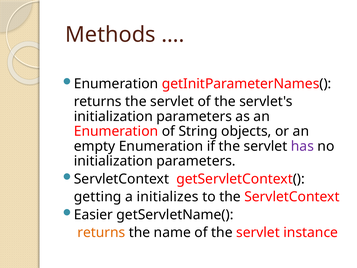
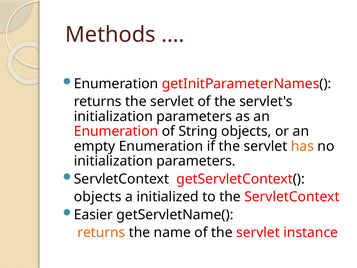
has colour: purple -> orange
getting at (98, 197): getting -> objects
initializes: initializes -> initialized
